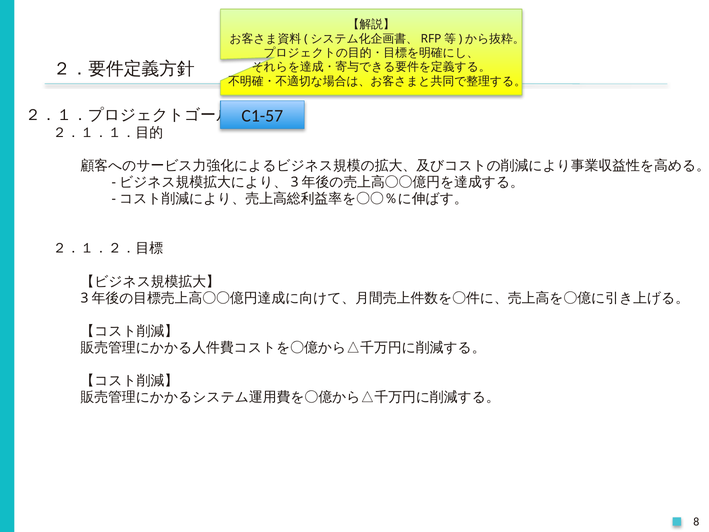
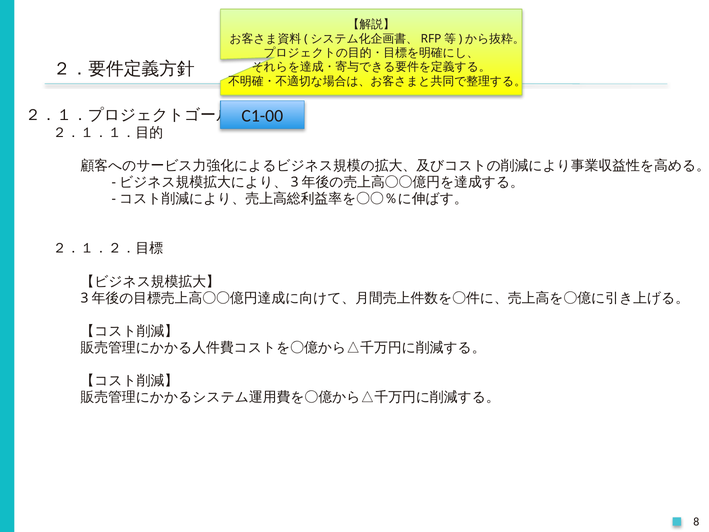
C1-57: C1-57 -> C1-00
